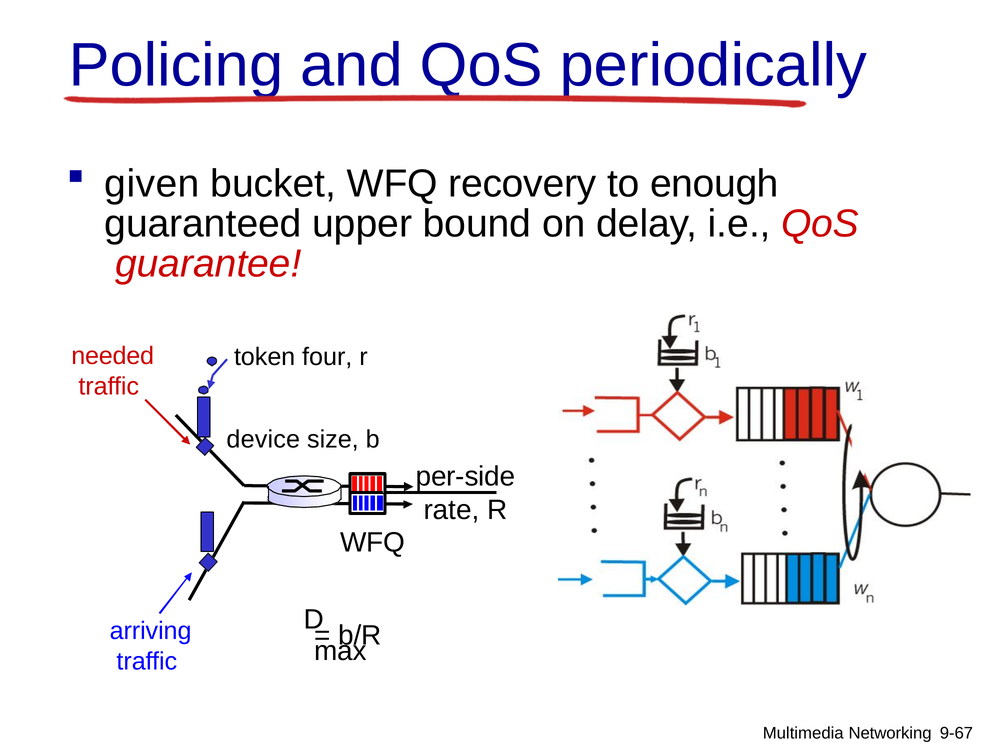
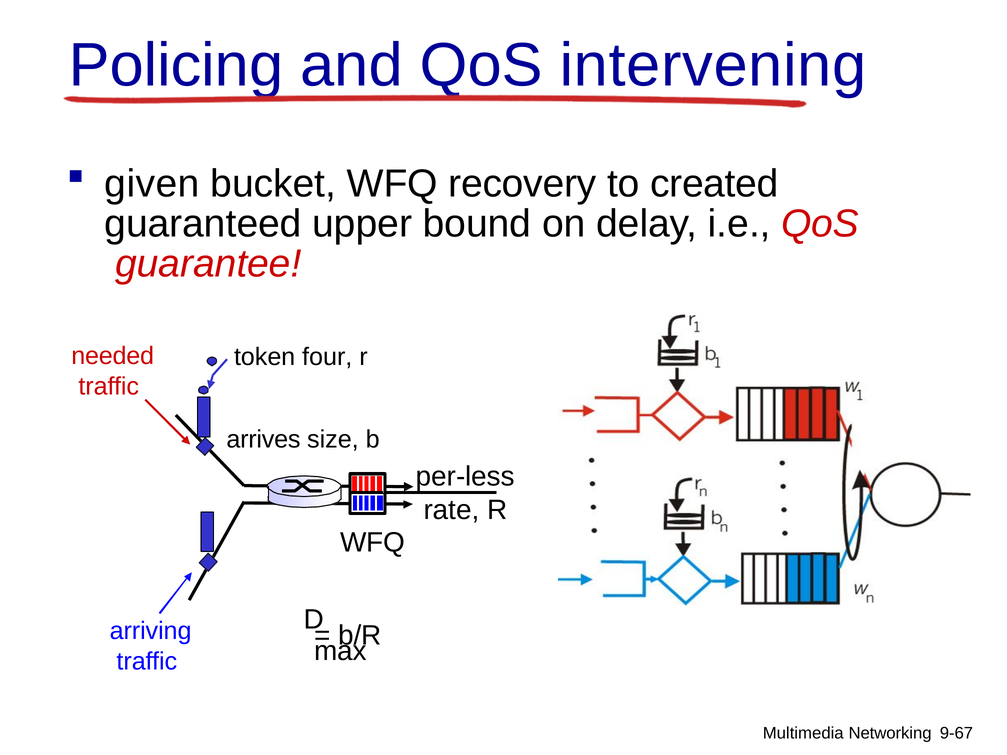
periodically: periodically -> intervening
enough: enough -> created
device: device -> arrives
per-side: per-side -> per-less
